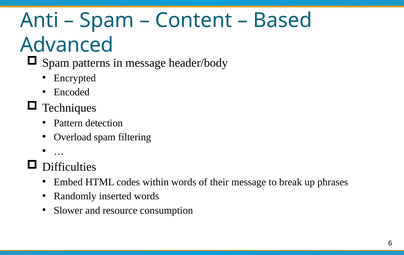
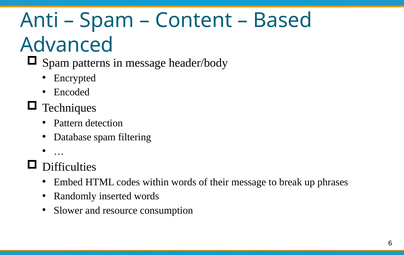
Overload: Overload -> Database
